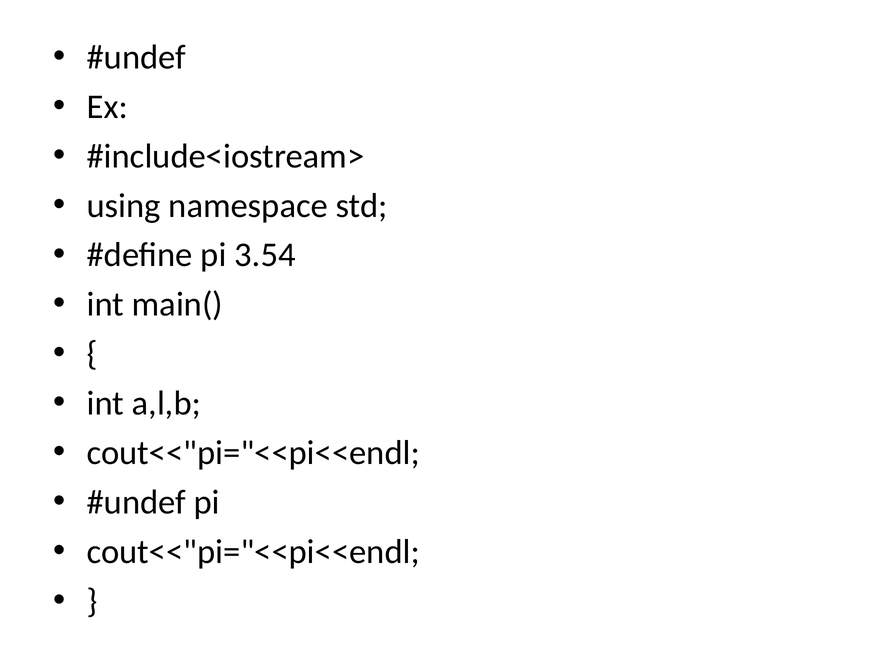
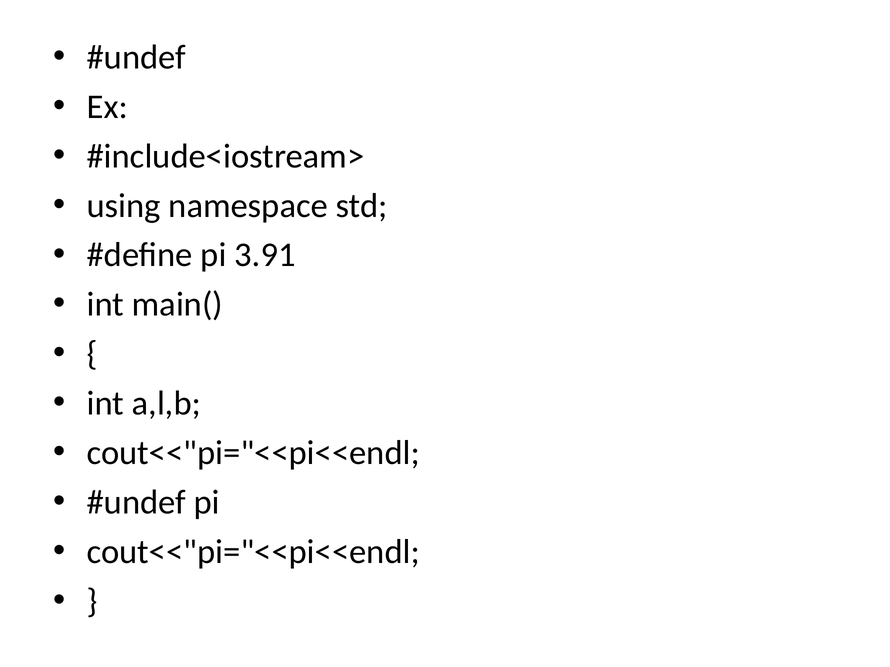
3.54: 3.54 -> 3.91
